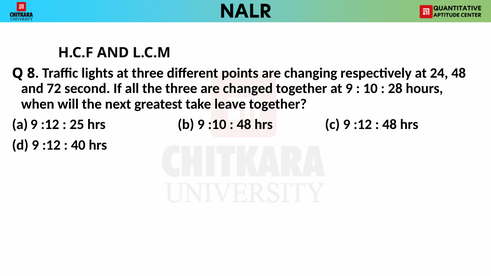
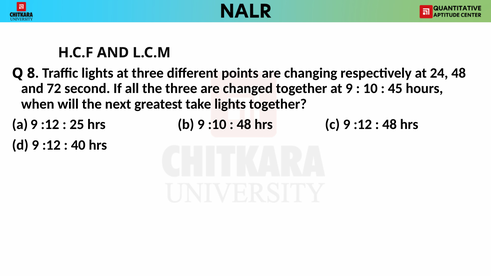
28: 28 -> 45
take leave: leave -> lights
